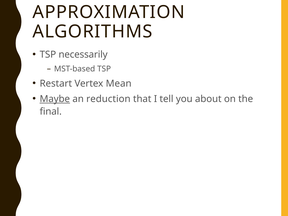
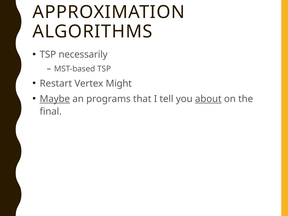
Mean: Mean -> Might
reduction: reduction -> programs
about underline: none -> present
